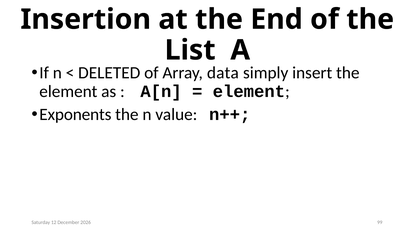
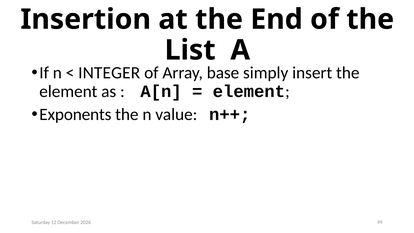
DELETED: DELETED -> INTEGER
data: data -> base
